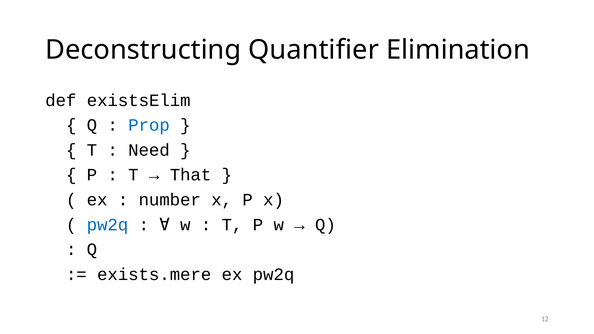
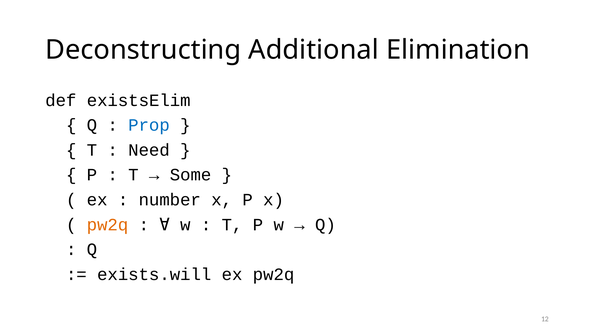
Quantifier: Quantifier -> Additional
That: That -> Some
pw2q at (107, 225) colour: blue -> orange
exists.mere: exists.mere -> exists.will
